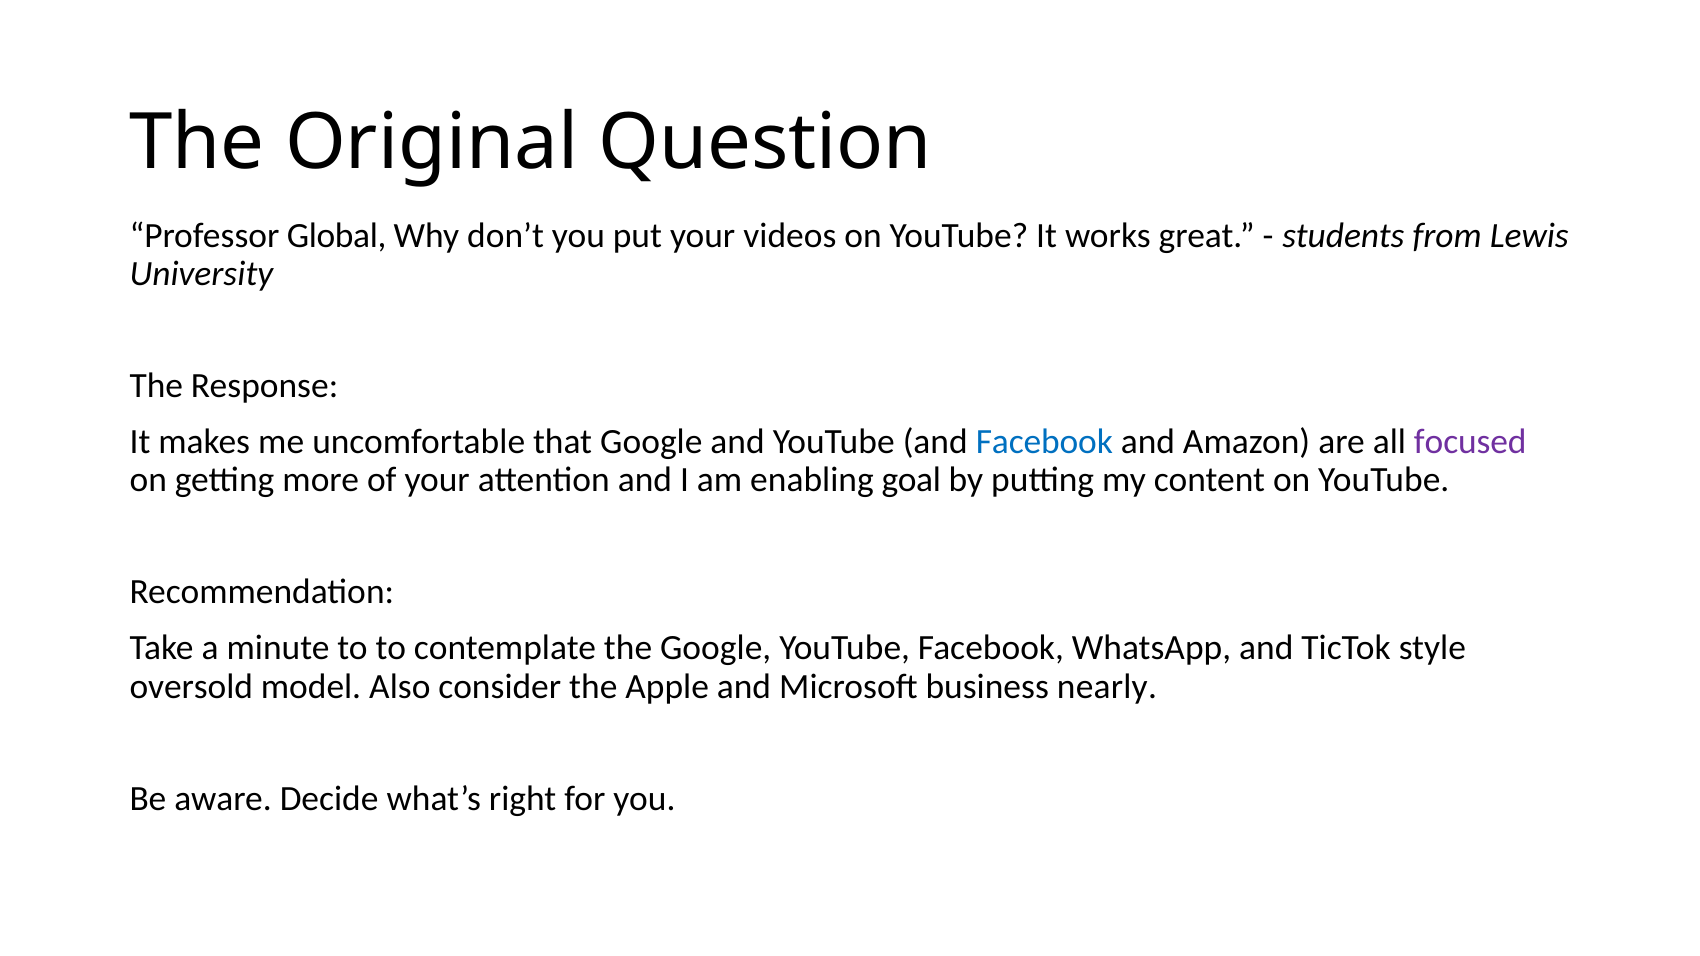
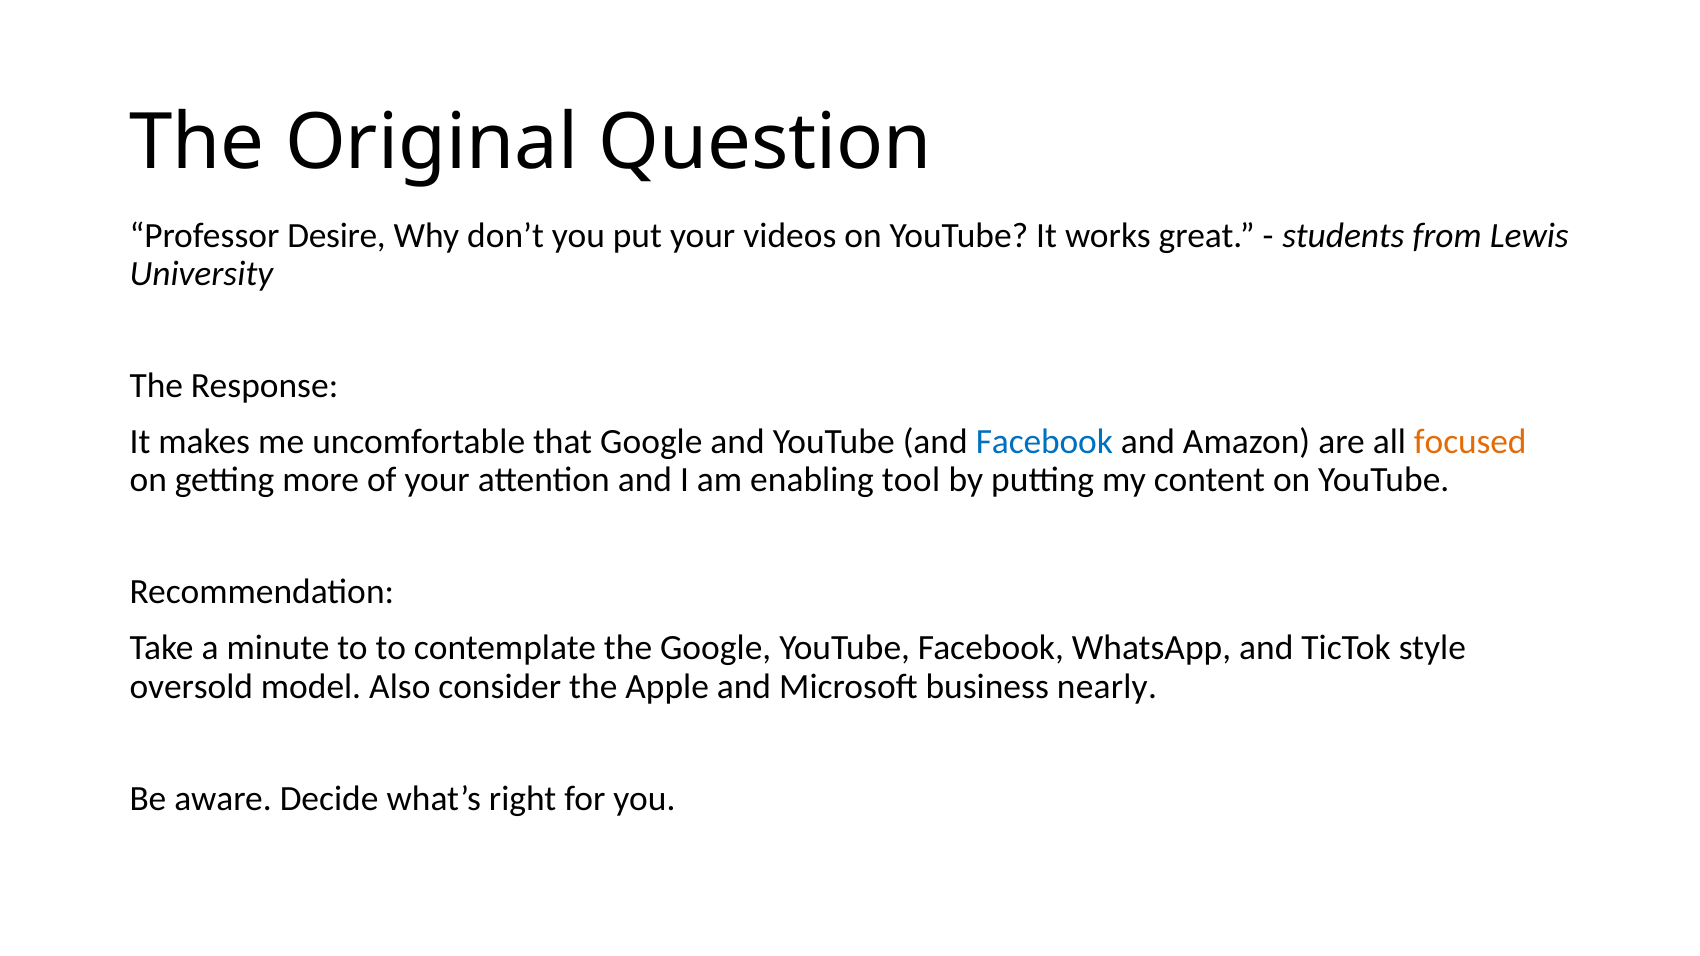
Global: Global -> Desire
focused colour: purple -> orange
goal: goal -> tool
